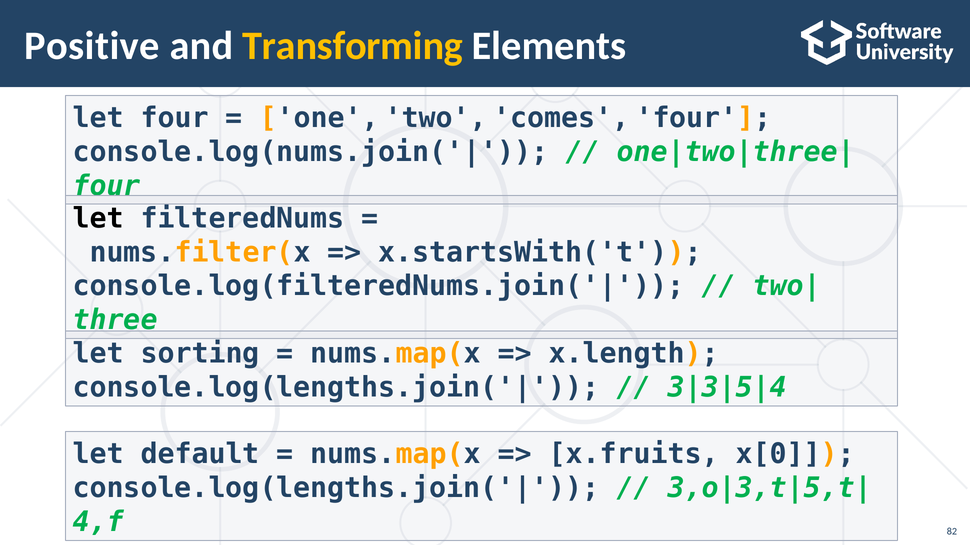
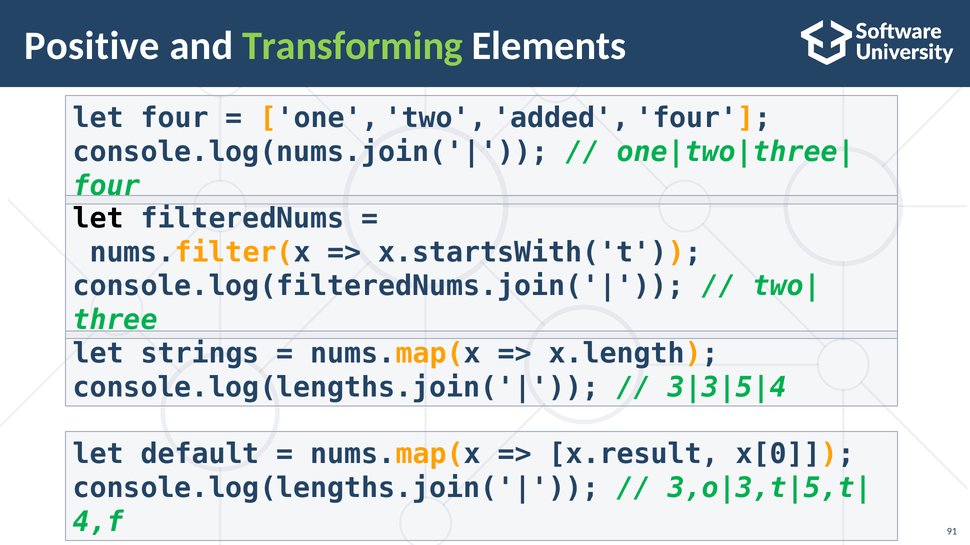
Transforming colour: yellow -> light green
comes: comes -> added
sorting: sorting -> strings
x.fruits: x.fruits -> x.result
82: 82 -> 91
